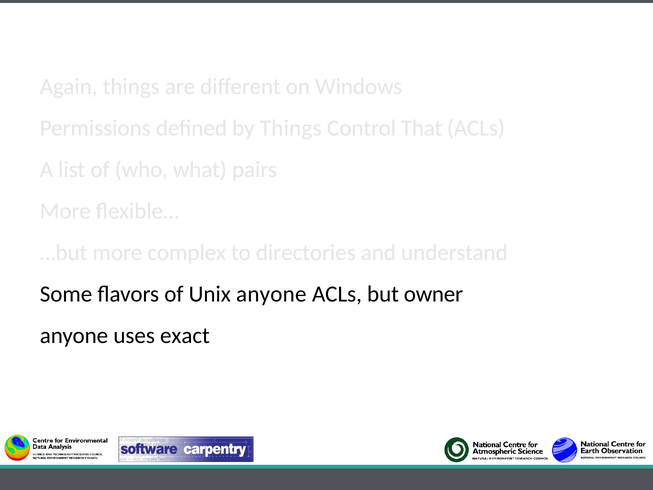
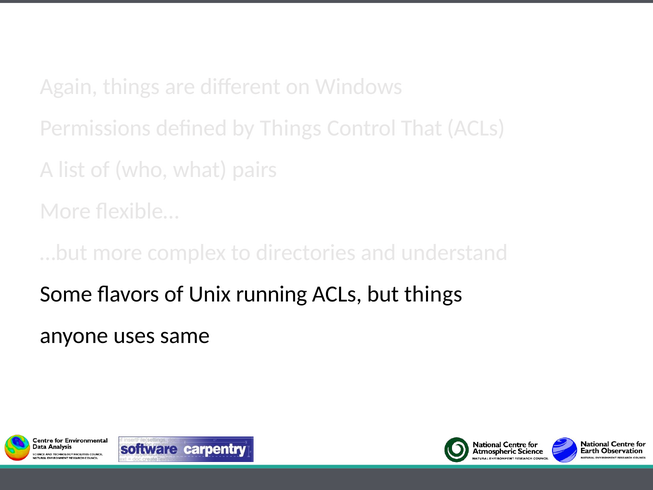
Unix anyone: anyone -> running
but owner: owner -> things
exact: exact -> same
